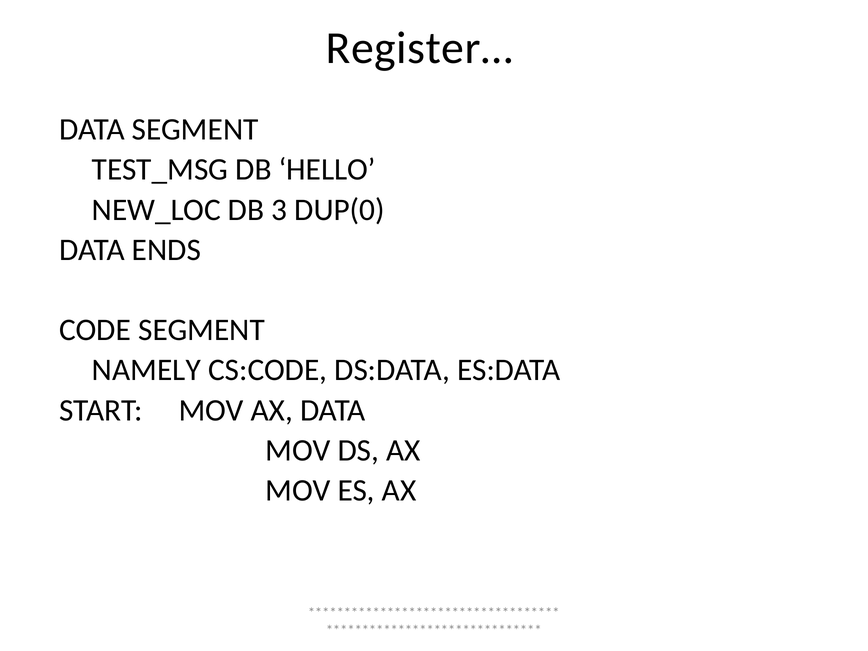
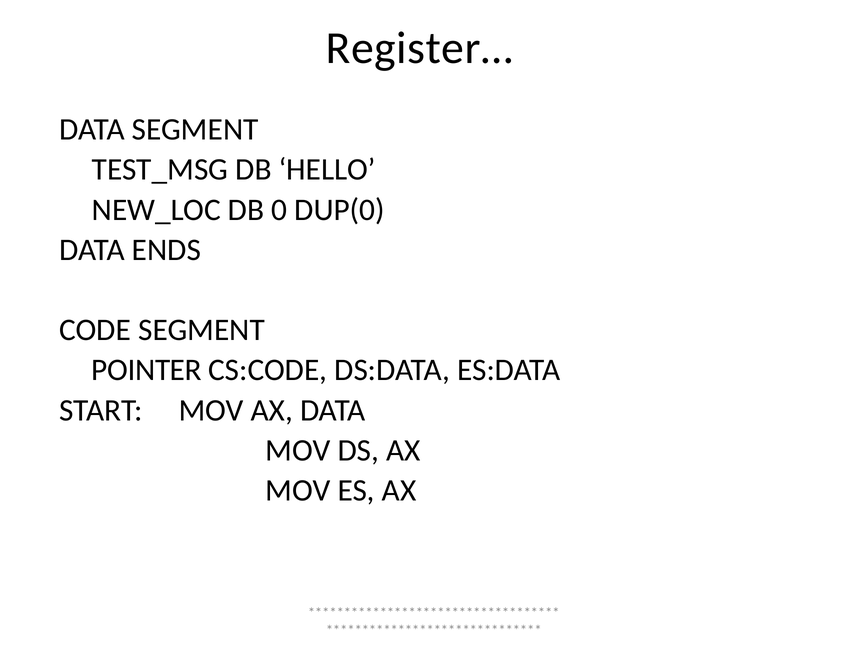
3: 3 -> 0
NAMELY: NAMELY -> POINTER
